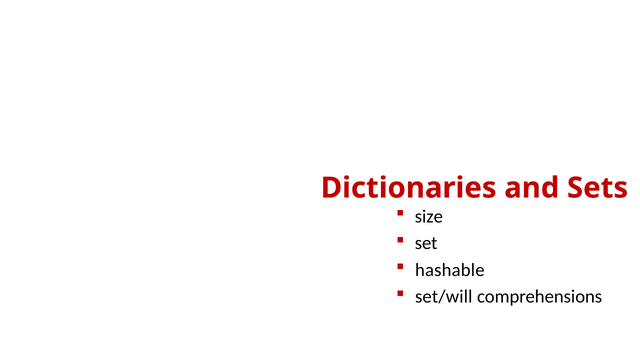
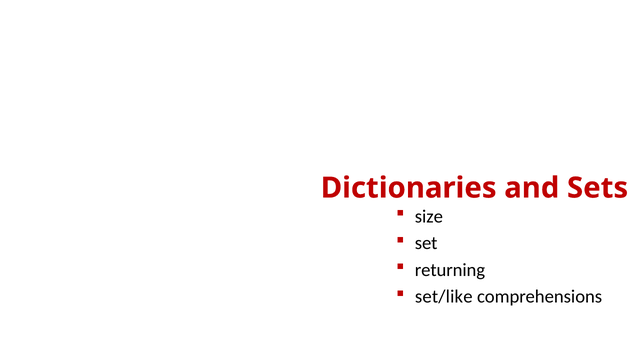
hashable: hashable -> returning
set/will: set/will -> set/like
